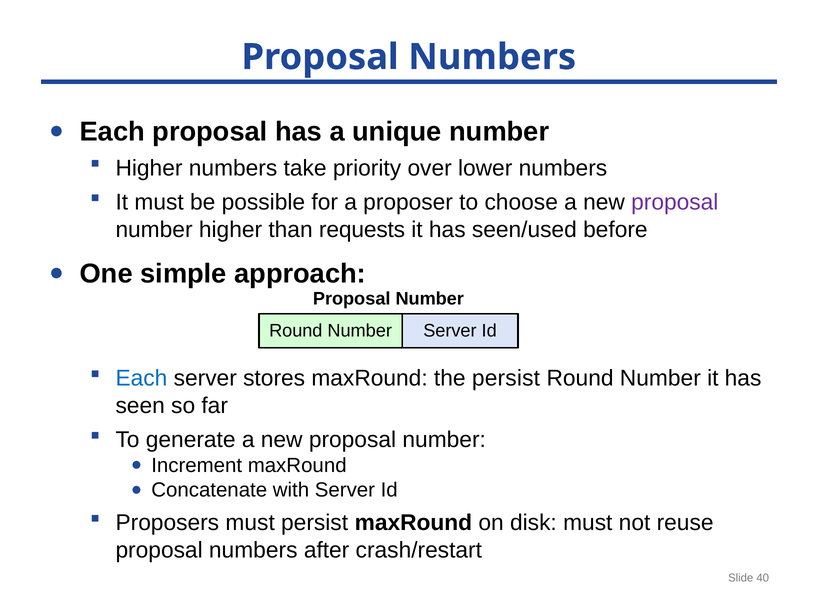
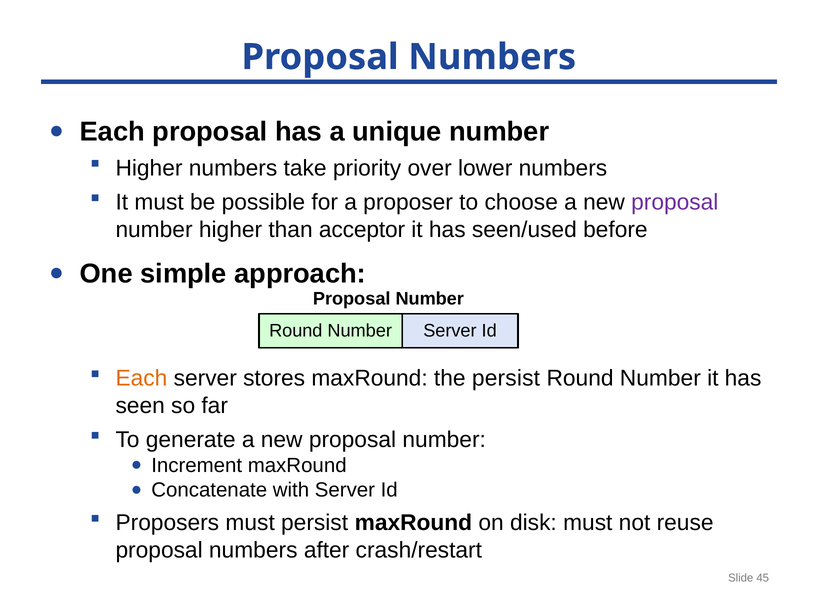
requests: requests -> acceptor
Each at (141, 378) colour: blue -> orange
40: 40 -> 45
